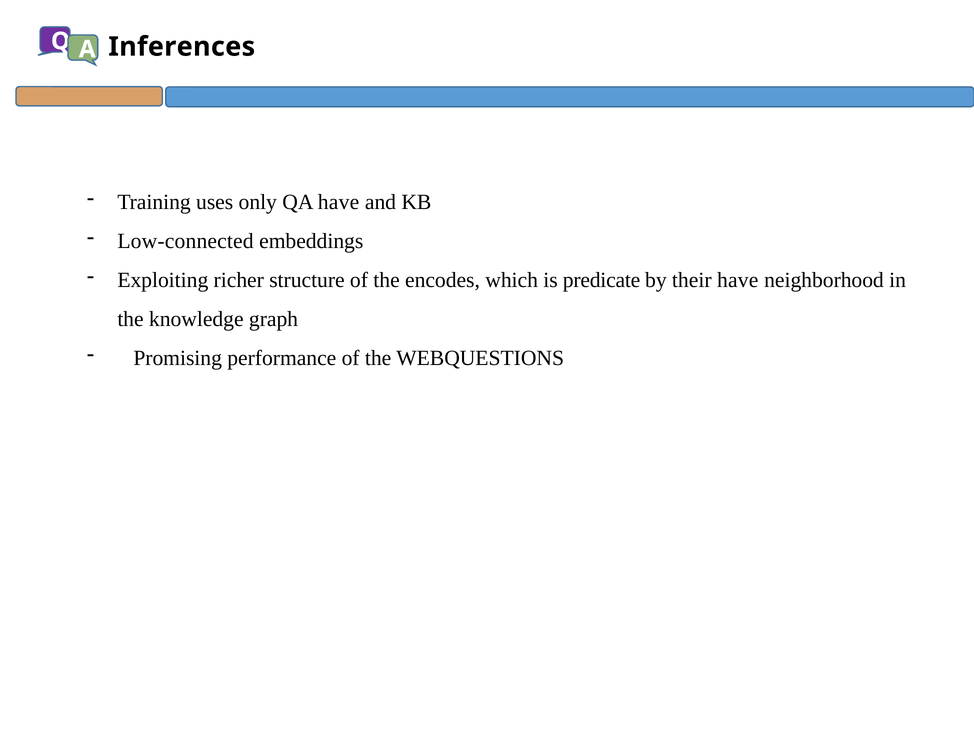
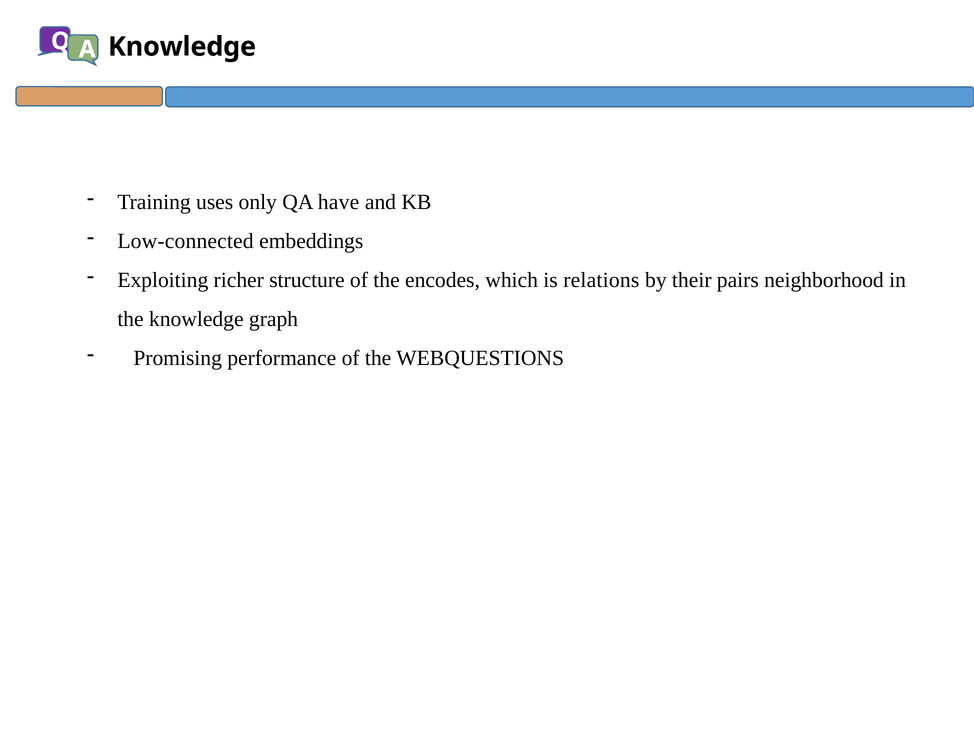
Inferences at (182, 47): Inferences -> Knowledge
predicate: predicate -> relations
their have: have -> pairs
